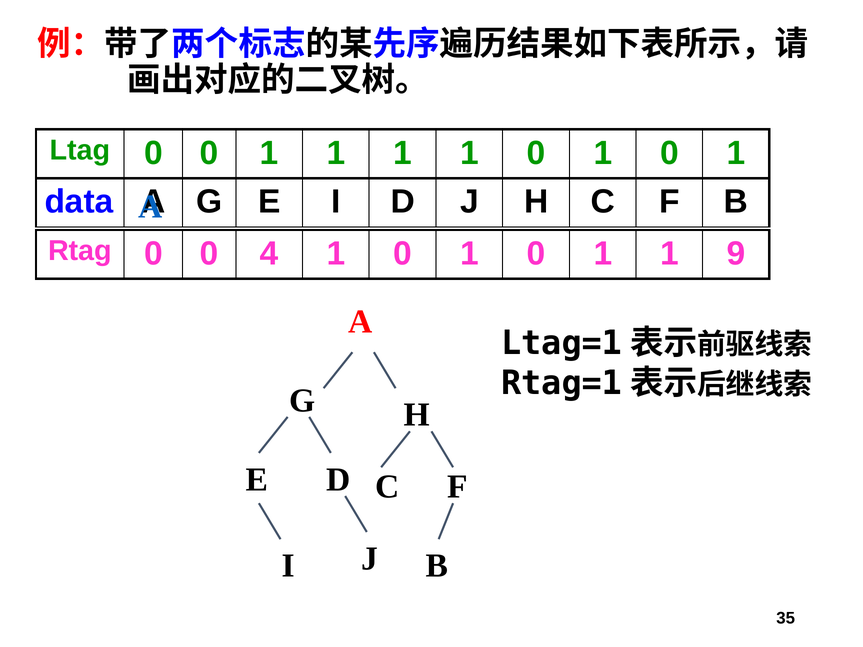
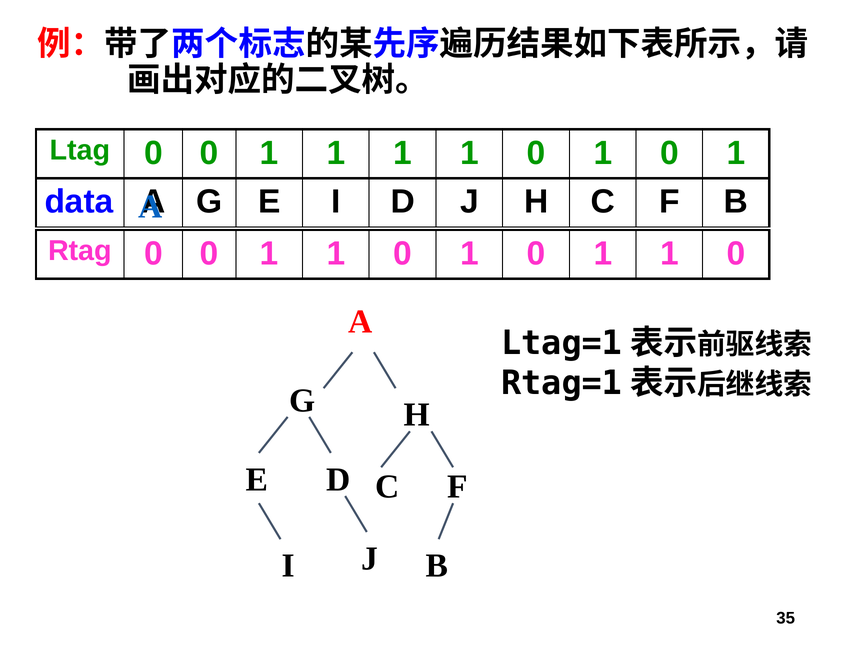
Rtag 0 0 4: 4 -> 1
9 at (736, 254): 9 -> 0
